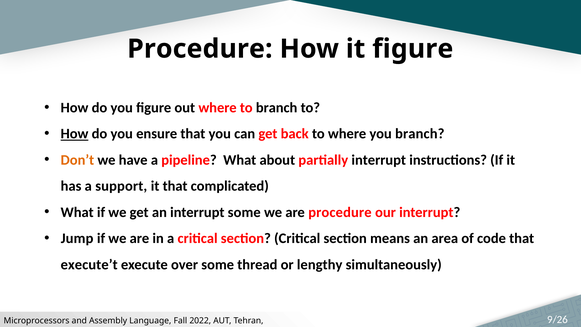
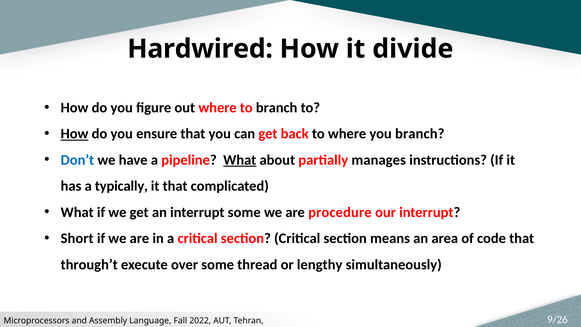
Procedure at (200, 49): Procedure -> Hardwired
it figure: figure -> divide
Don’t colour: orange -> blue
What at (240, 160) underline: none -> present
partially interrupt: interrupt -> manages
support: support -> typically
Jump: Jump -> Short
execute’t: execute’t -> through’t
